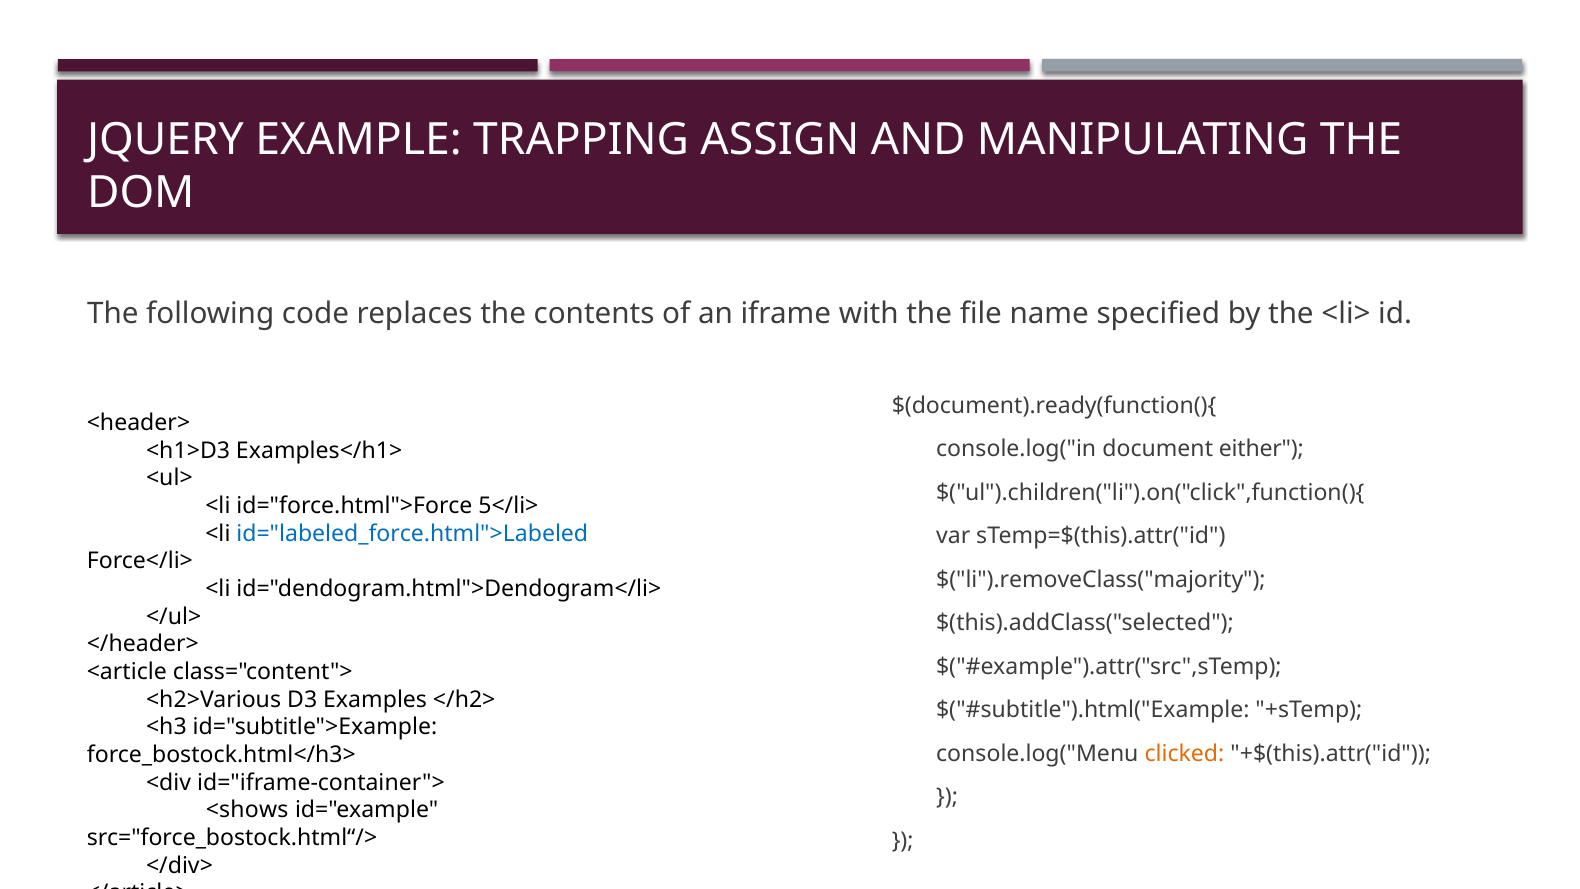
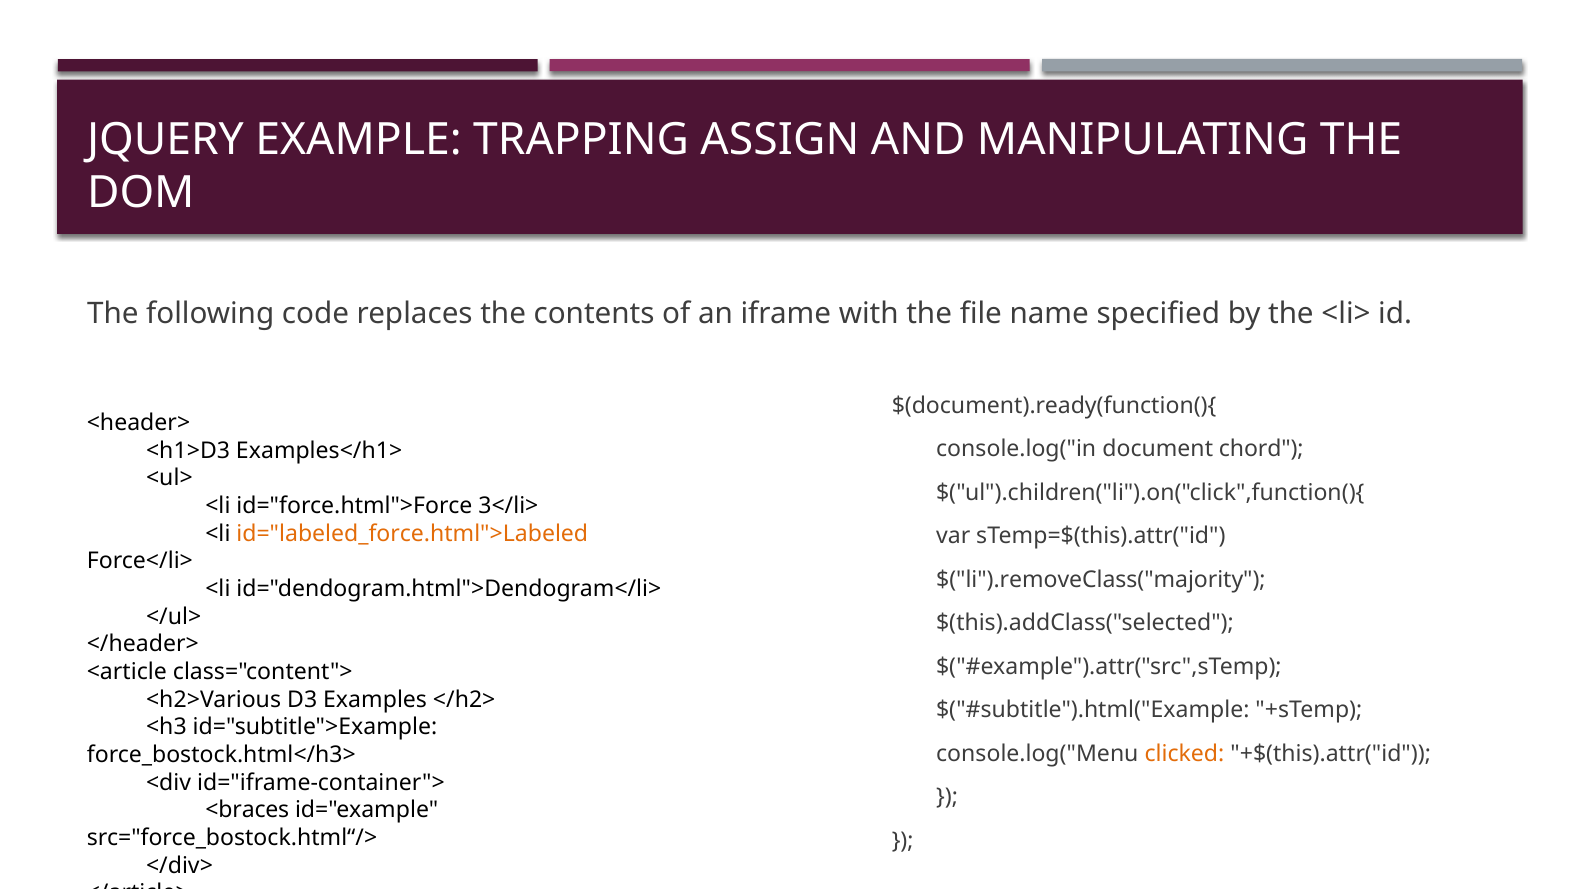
either: either -> chord
5</li>: 5</li> -> 3</li>
id="labeled_force.html">Labeled colour: blue -> orange
<shows: <shows -> <braces
